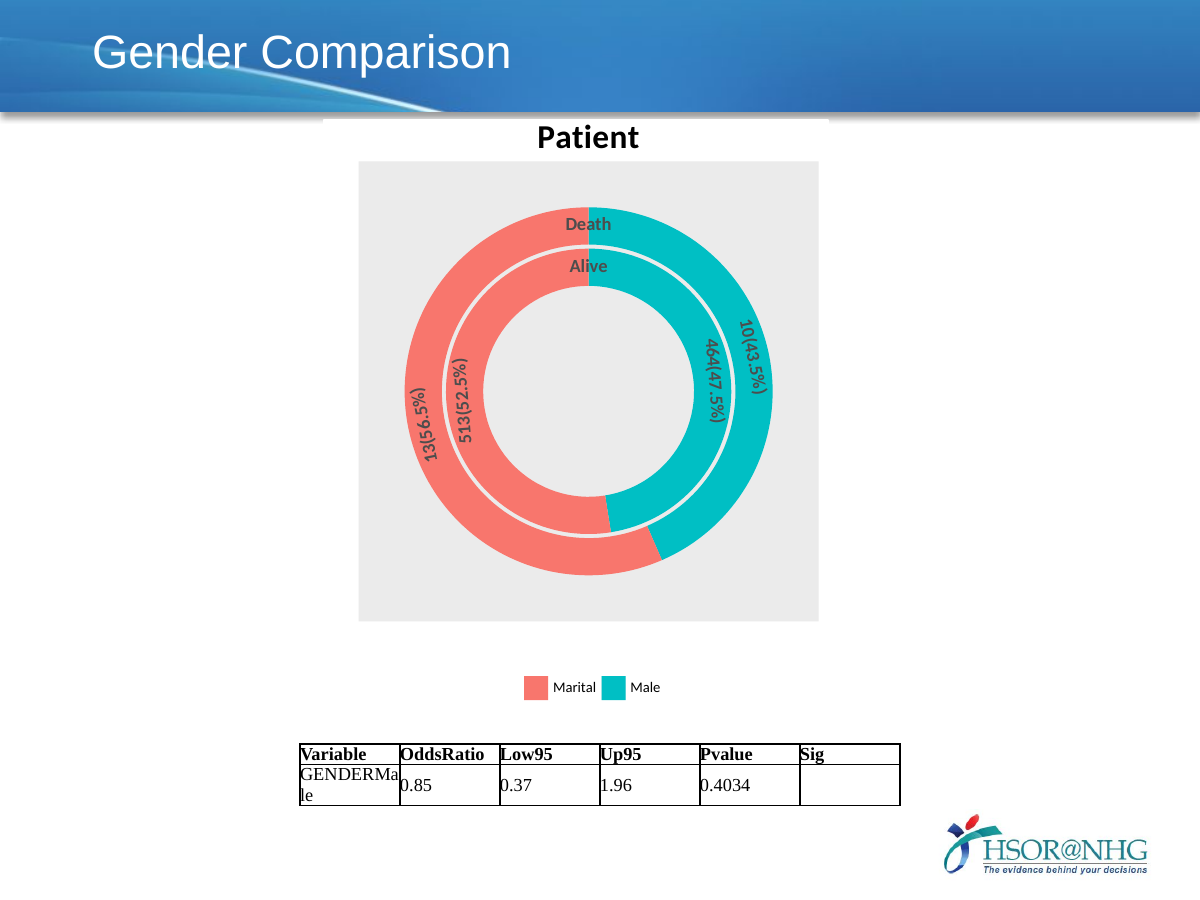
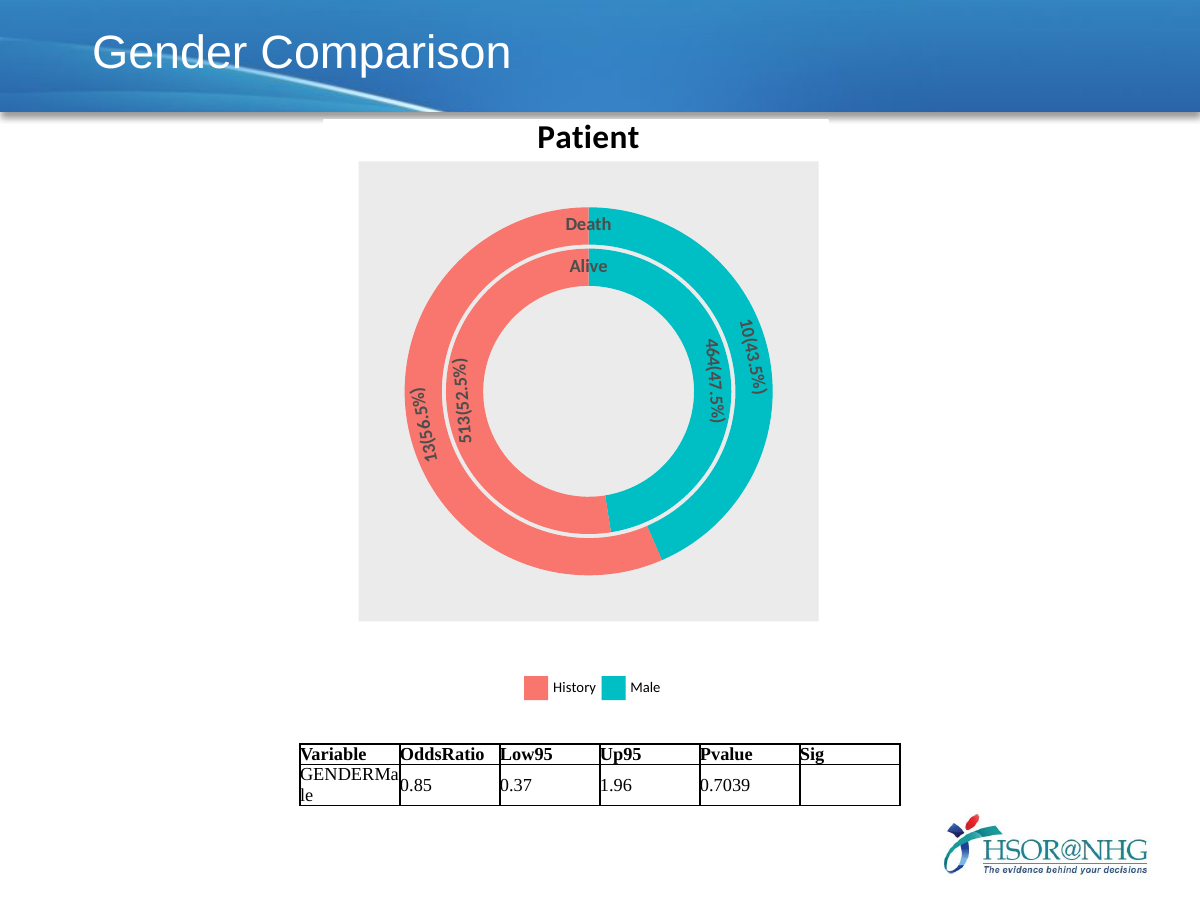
Marital: Marital -> History
0.4034: 0.4034 -> 0.7039
